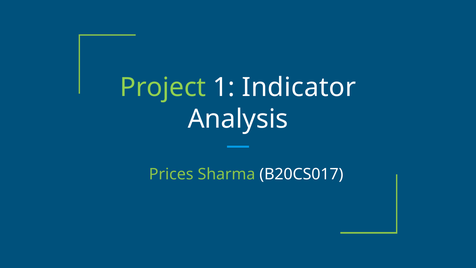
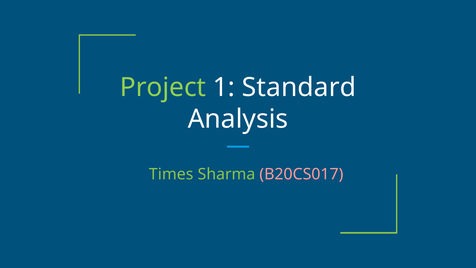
Indicator: Indicator -> Standard
Prices: Prices -> Times
B20CS017 colour: white -> pink
